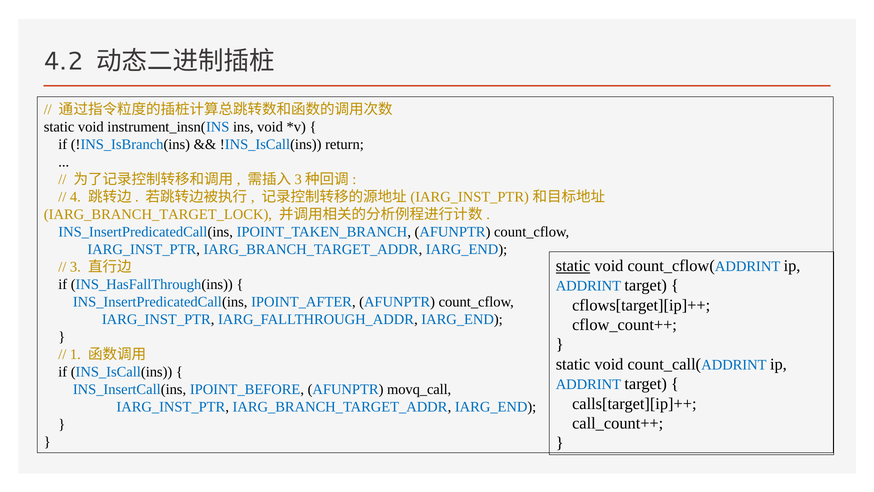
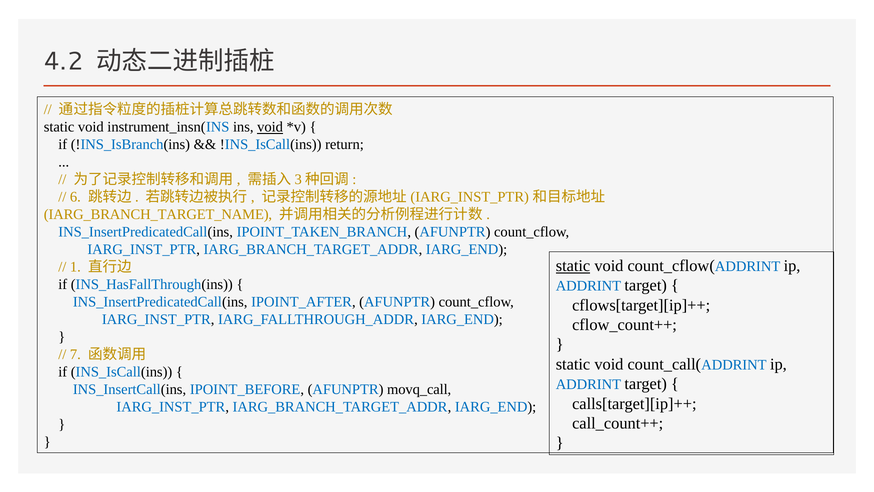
void at (270, 127) underline: none -> present
4: 4 -> 6
IARG_BRANCH_TARGET_LOCK: IARG_BRANCH_TARGET_LOCK -> IARG_BRANCH_TARGET_NAME
3: 3 -> 1
1: 1 -> 7
